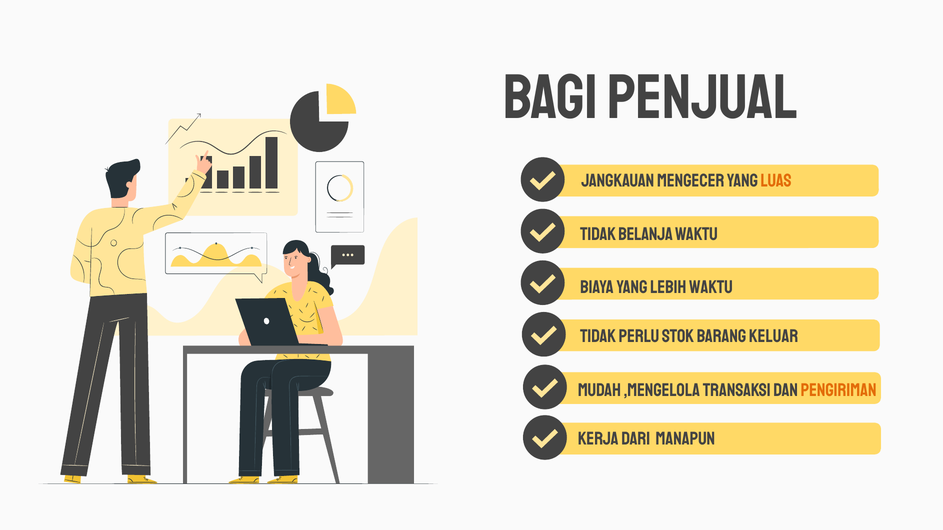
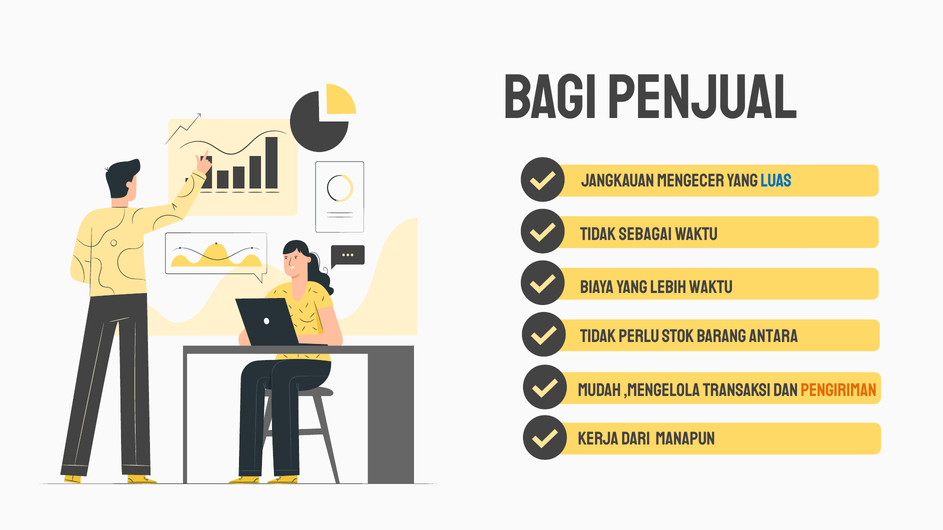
luas colour: orange -> blue
belanja: belanja -> sebagai
keluar: keluar -> antara
